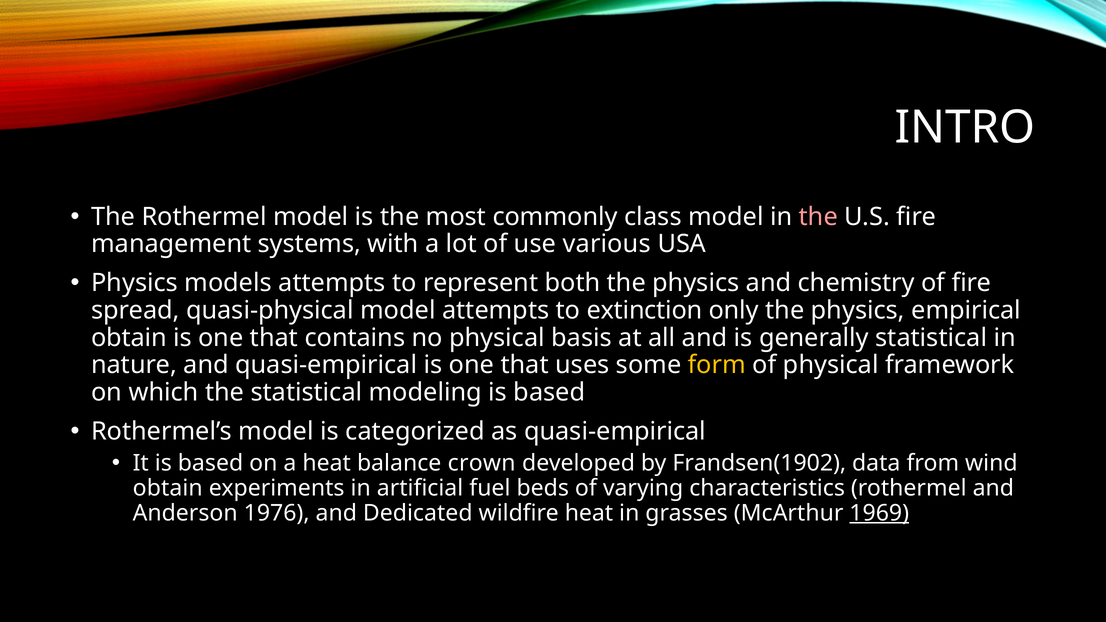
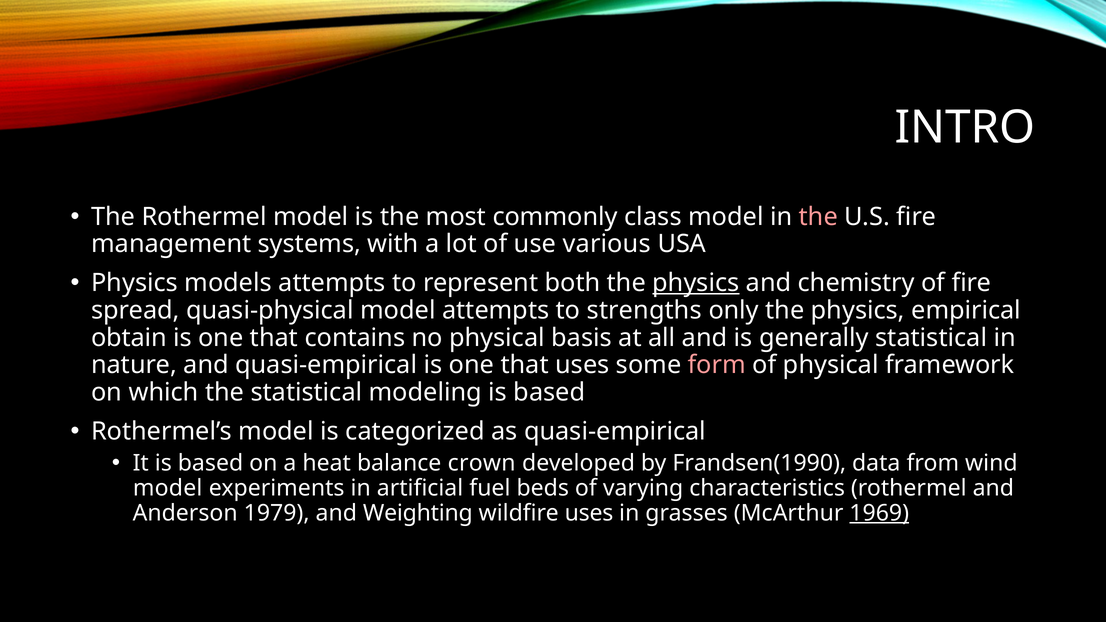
physics at (696, 283) underline: none -> present
extinction: extinction -> strengths
form colour: yellow -> pink
Frandsen(1902: Frandsen(1902 -> Frandsen(1990
obtain at (168, 488): obtain -> model
1976: 1976 -> 1979
Dedicated: Dedicated -> Weighting
wildfire heat: heat -> uses
